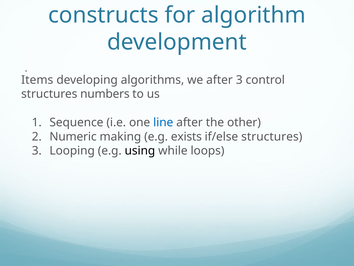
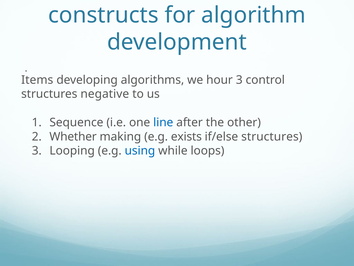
we after: after -> hour
numbers: numbers -> negative
Numeric: Numeric -> Whether
using colour: black -> blue
